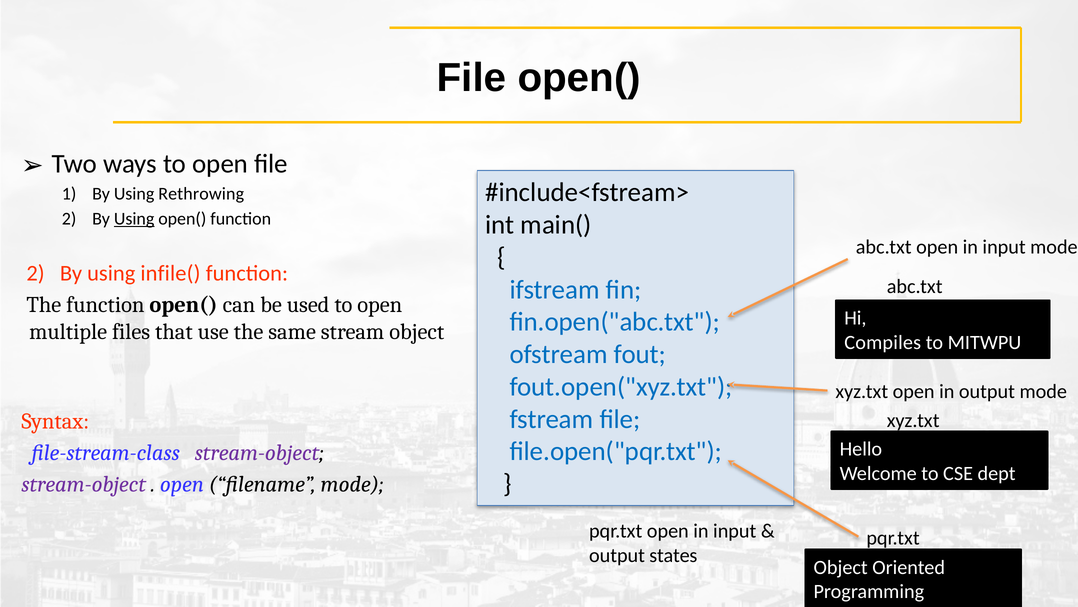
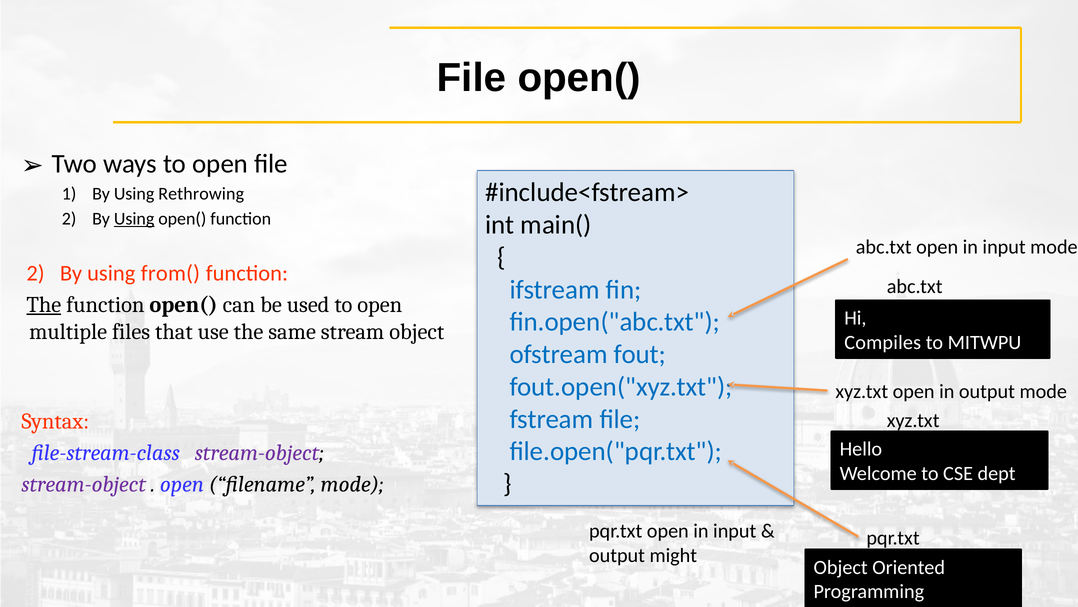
infile(: infile( -> from(
The at (44, 304) underline: none -> present
states: states -> might
